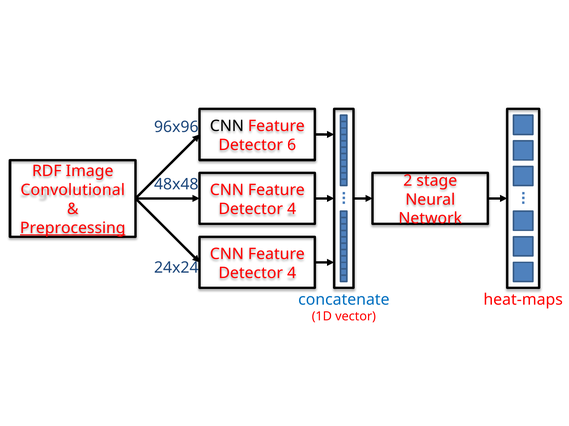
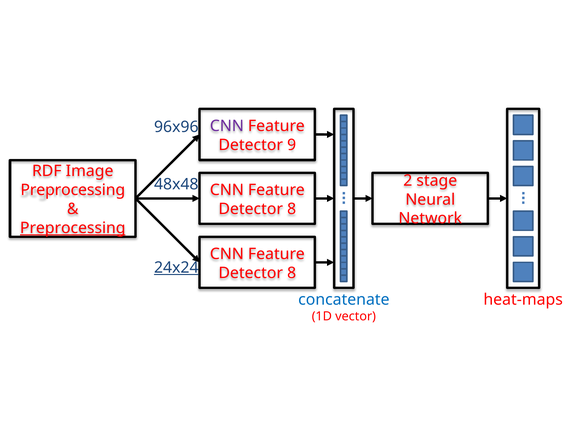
CNN at (227, 126) colour: black -> purple
6: 6 -> 9
Convolutional at (73, 190): Convolutional -> Preprocessing
4 at (292, 209): 4 -> 8
24x24 underline: none -> present
4 at (292, 273): 4 -> 8
